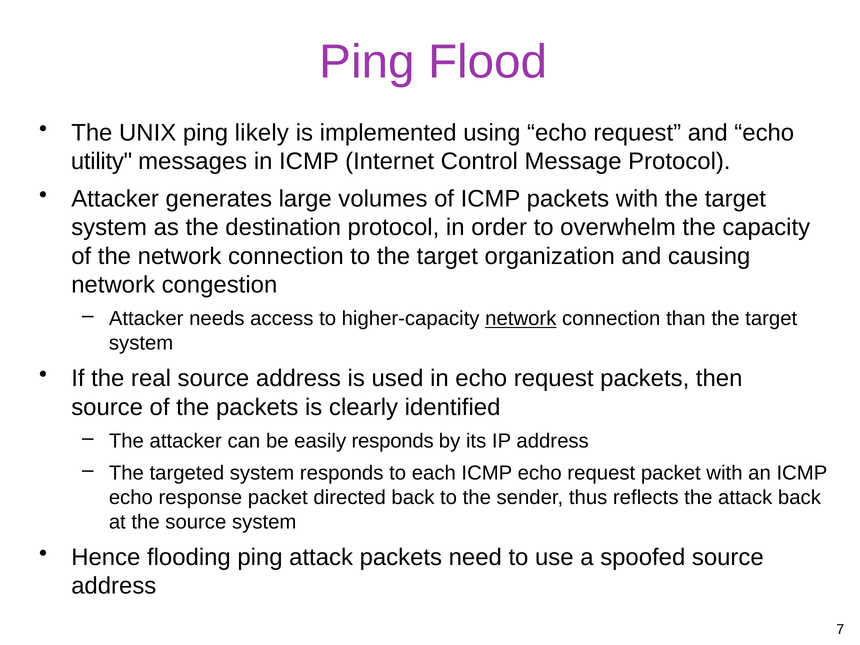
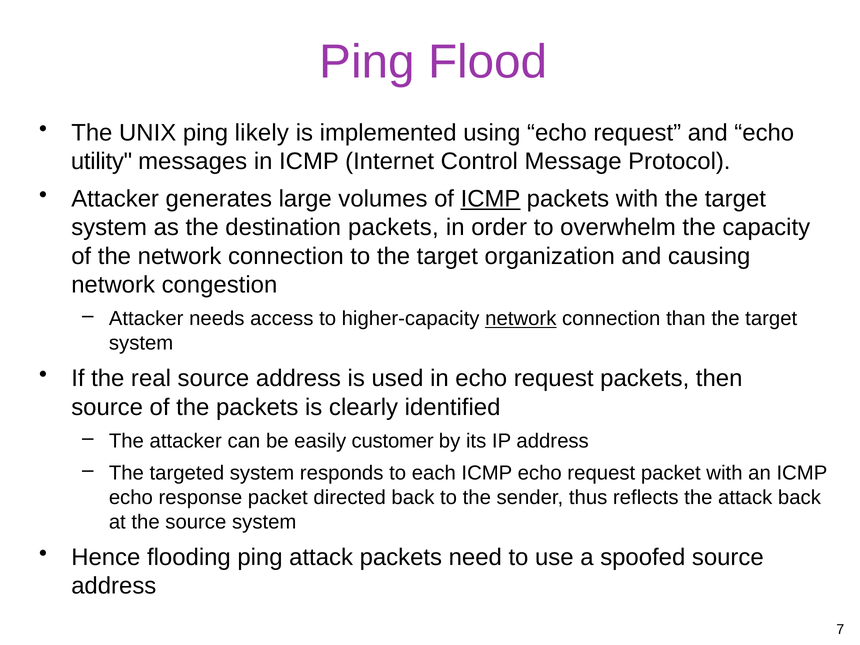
ICMP at (491, 199) underline: none -> present
destination protocol: protocol -> packets
easily responds: responds -> customer
